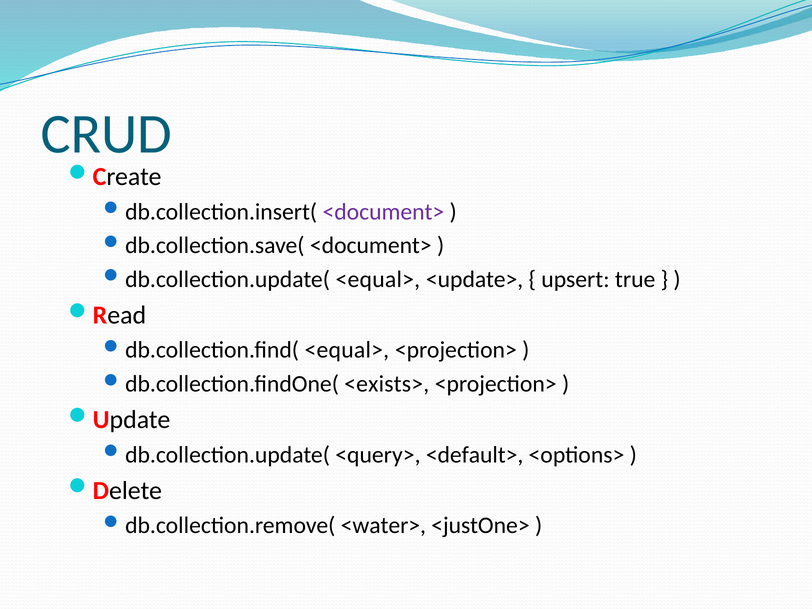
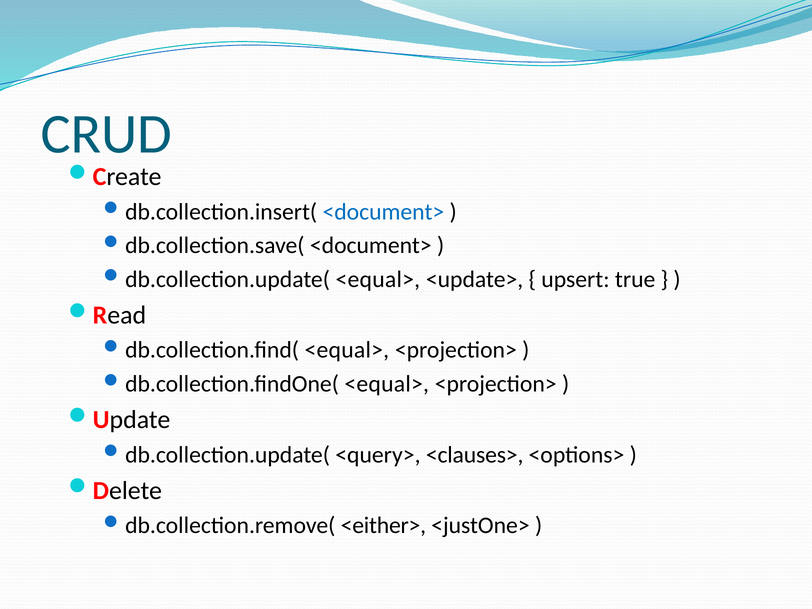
<document> at (383, 212) colour: purple -> blue
<exists> at (387, 384): <exists> -> <equal>
<default>: <default> -> <clauses>
<water>: <water> -> <either>
